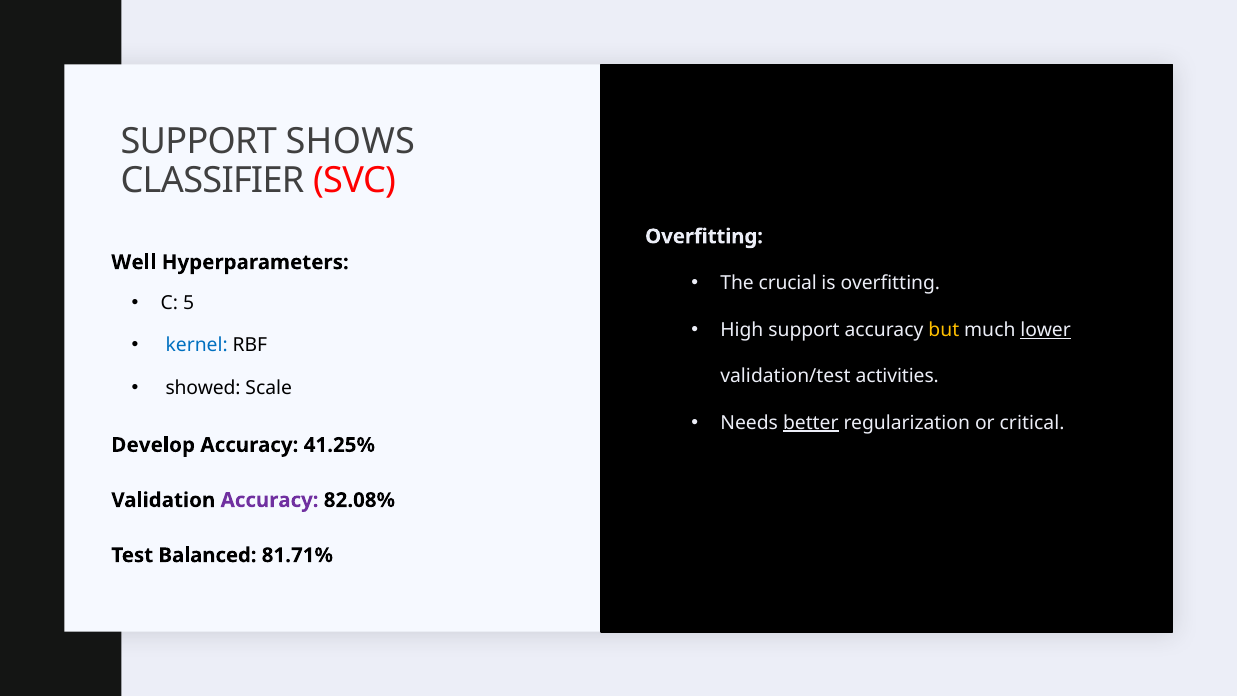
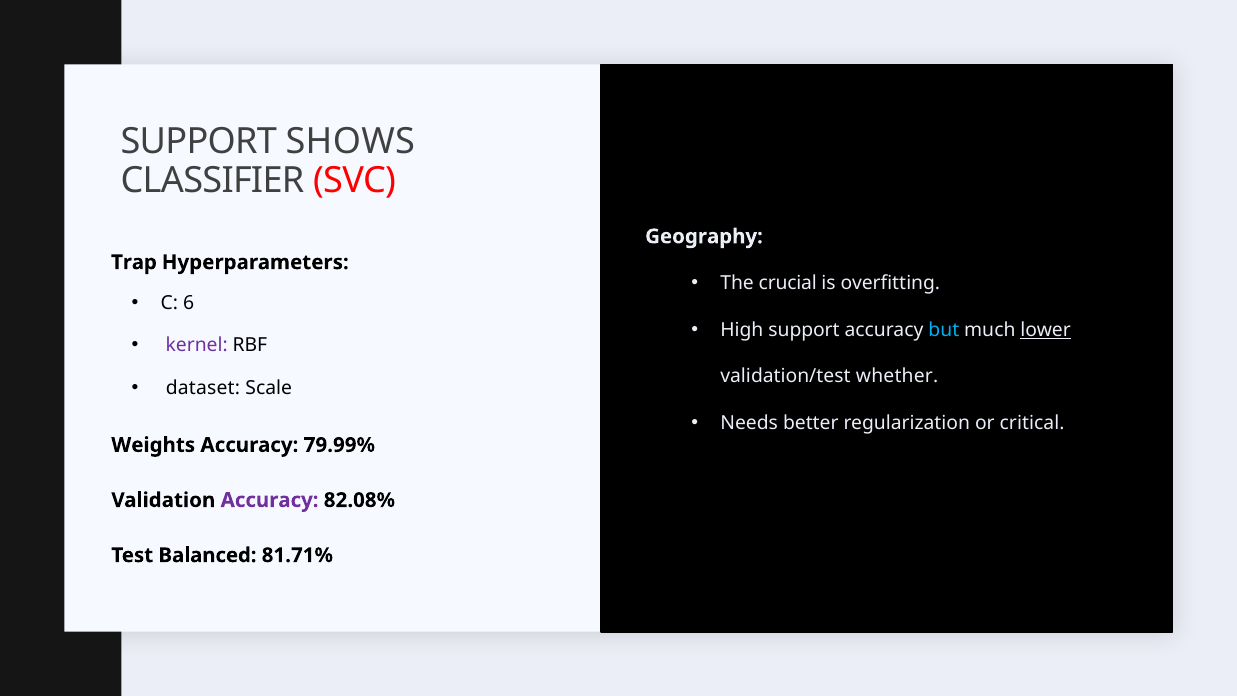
Overfitting at (704, 236): Overfitting -> Geography
Well: Well -> Trap
5: 5 -> 6
but colour: yellow -> light blue
kernel colour: blue -> purple
activities: activities -> whether
showed: showed -> dataset
better underline: present -> none
Develop: Develop -> Weights
41.25%: 41.25% -> 79.99%
